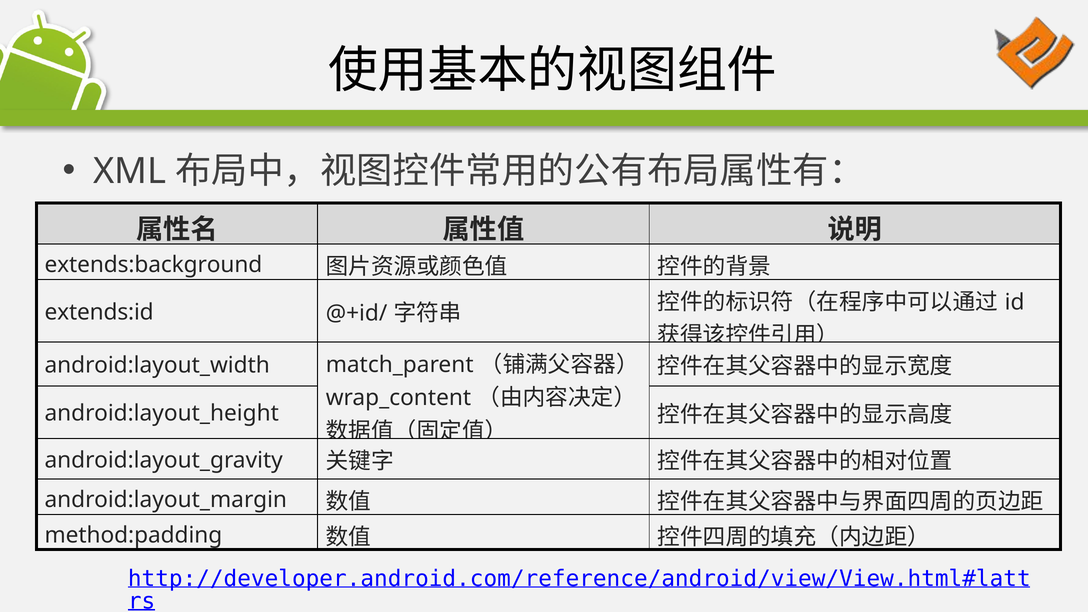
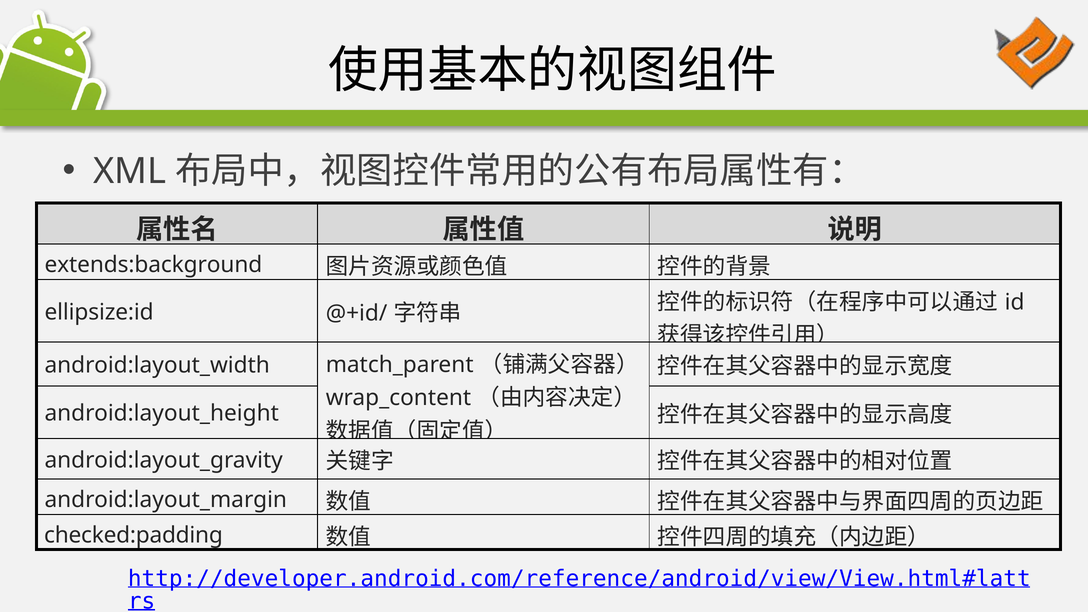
extends:id: extends:id -> ellipsize:id
method:padding: method:padding -> checked:padding
